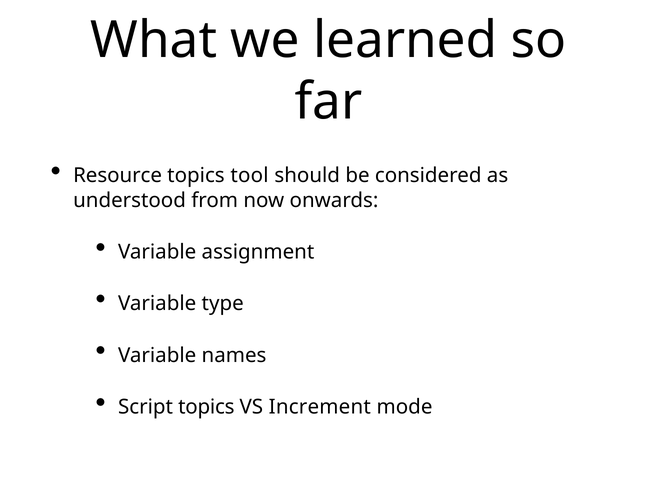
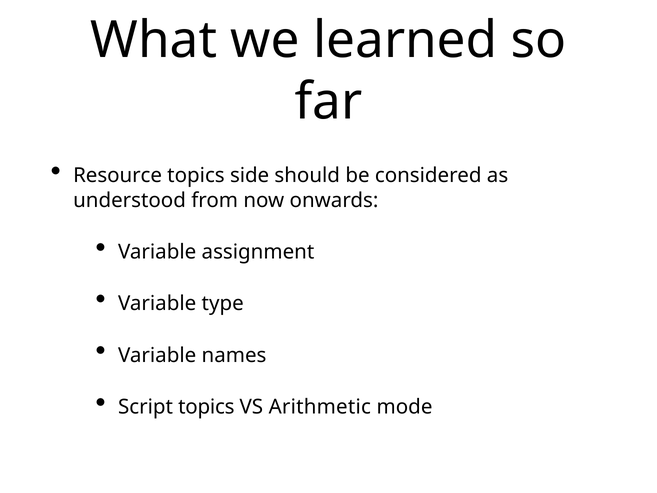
tool: tool -> side
Increment: Increment -> Arithmetic
